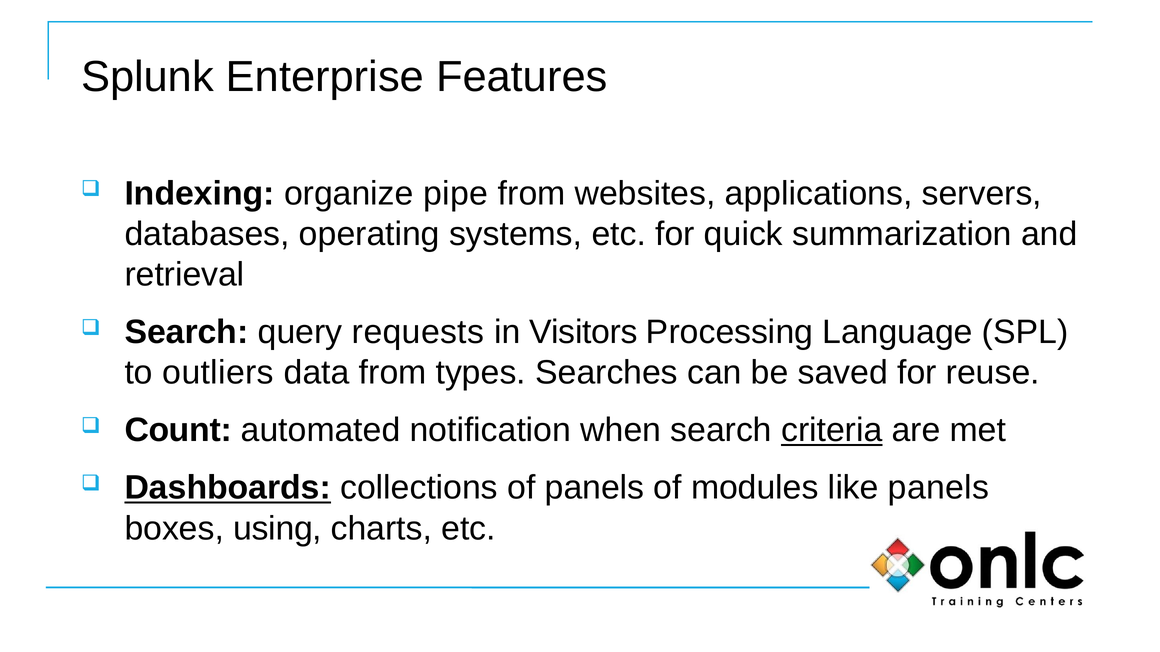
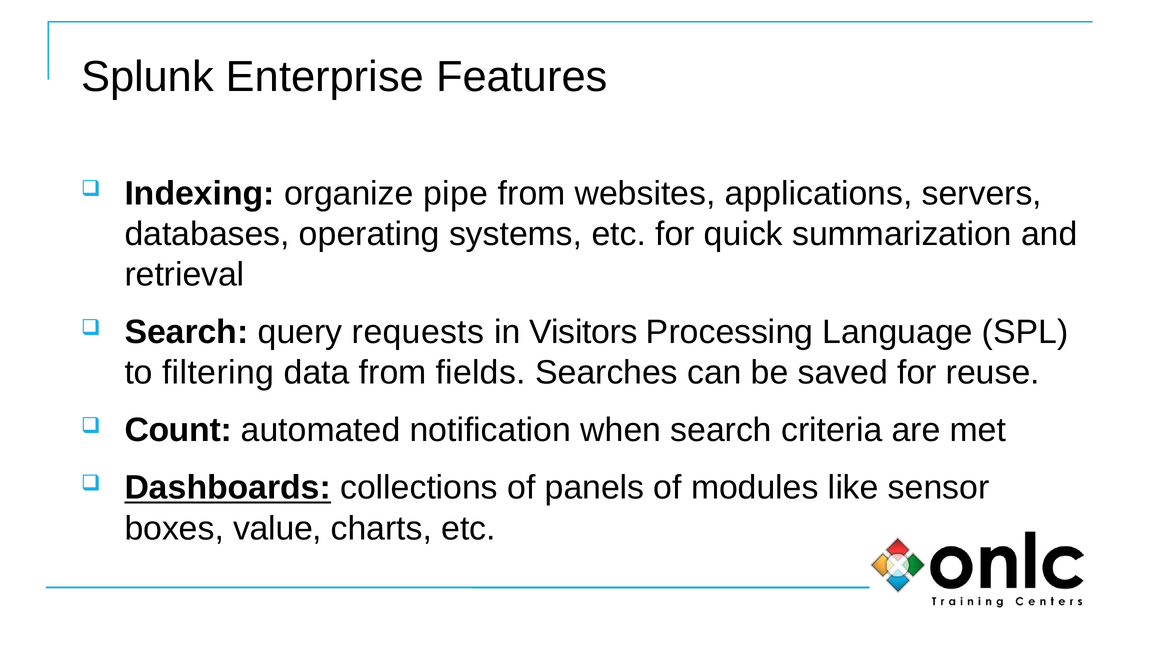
outliers: outliers -> filtering
types: types -> fields
criteria underline: present -> none
like panels: panels -> sensor
using: using -> value
